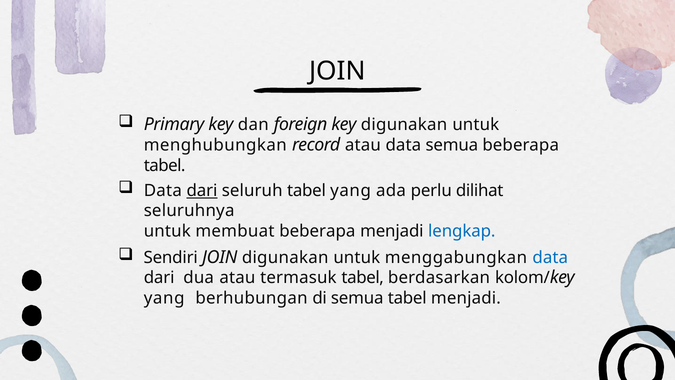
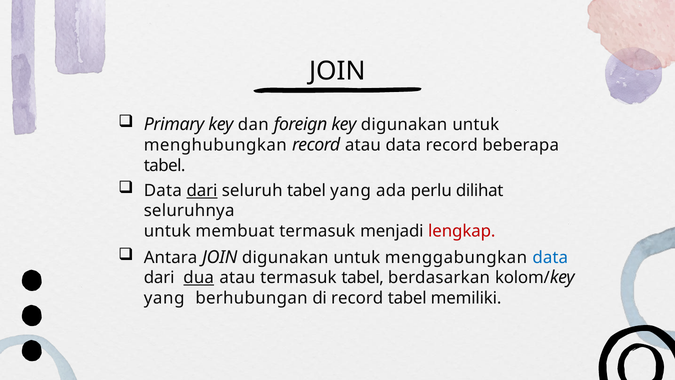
data semua: semua -> record
membuat beberapa: beberapa -> termasuk
lengkap colour: blue -> red
Sendiri: Sendiri -> Antara
dua underline: none -> present
di semua: semua -> record
tabel menjadi: menjadi -> memiliki
